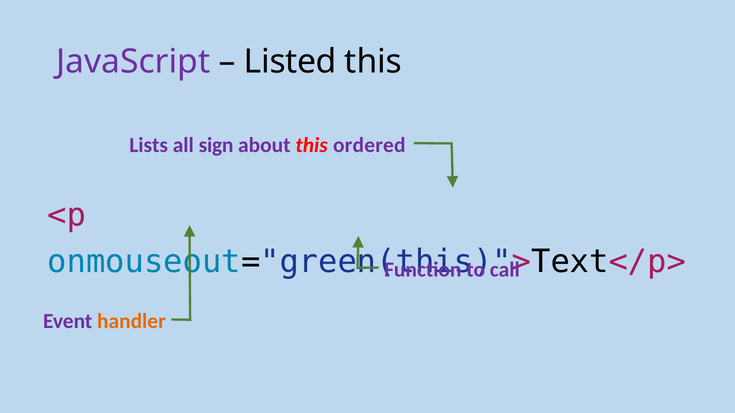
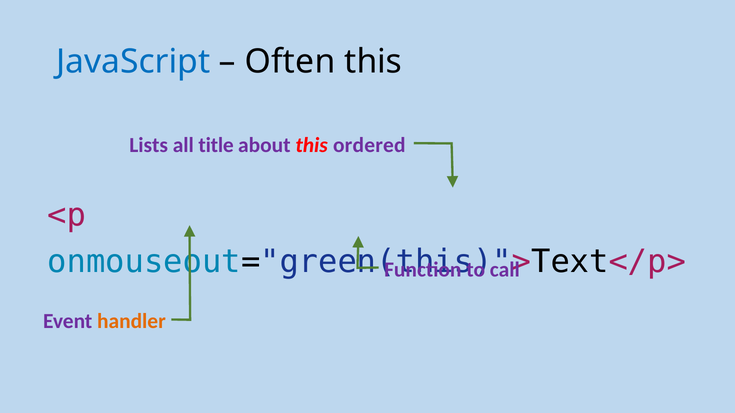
JavaScript colour: purple -> blue
Listed: Listed -> Often
sign: sign -> title
